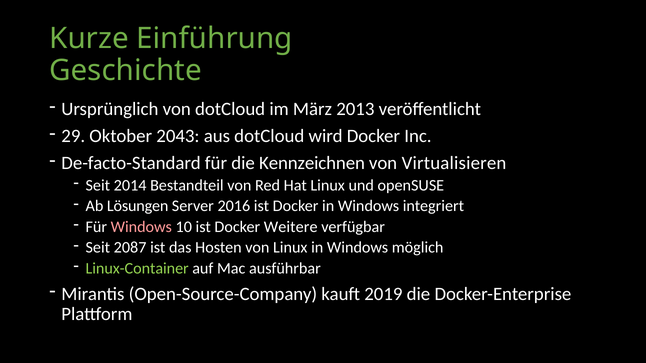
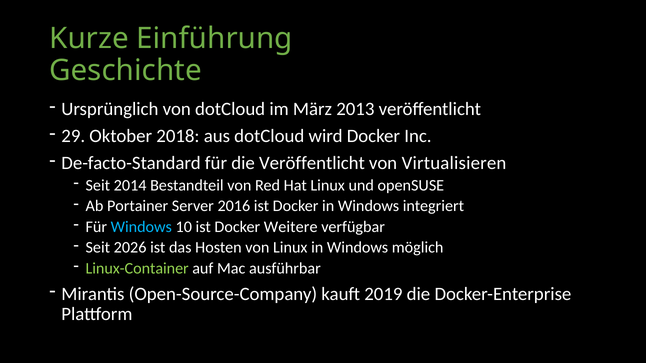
2043: 2043 -> 2018
die Kennzeichnen: Kennzeichnen -> Veröffentlicht
Lösungen: Lösungen -> Portainer
Windows at (141, 227) colour: pink -> light blue
2087: 2087 -> 2026
